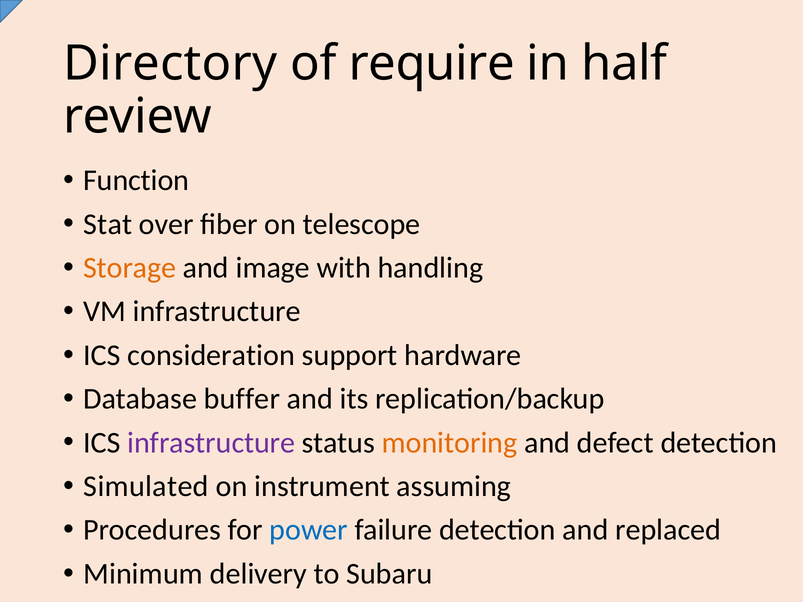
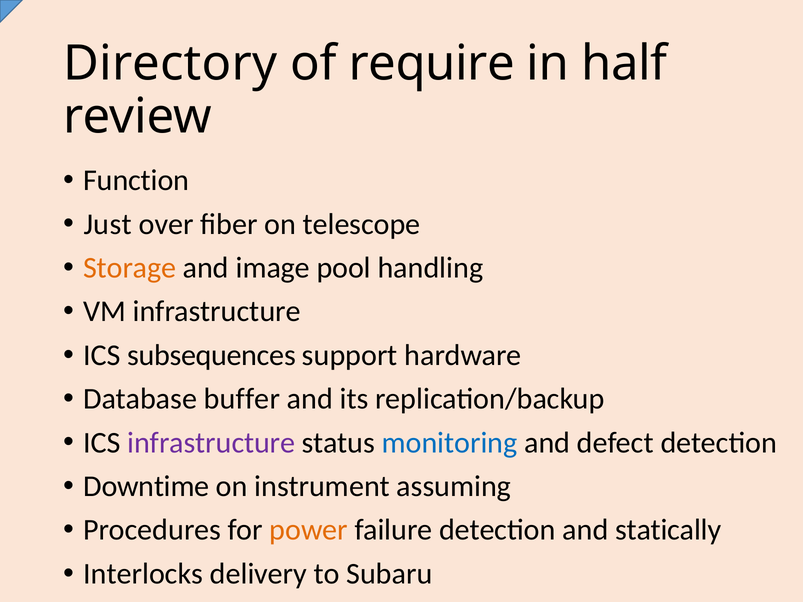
Stat: Stat -> Just
with: with -> pool
consideration: consideration -> subsequences
monitoring colour: orange -> blue
Simulated: Simulated -> Downtime
power colour: blue -> orange
replaced: replaced -> statically
Minimum: Minimum -> Interlocks
